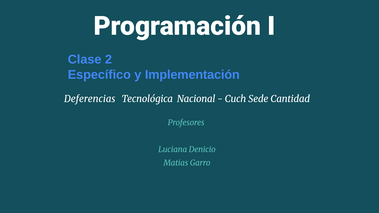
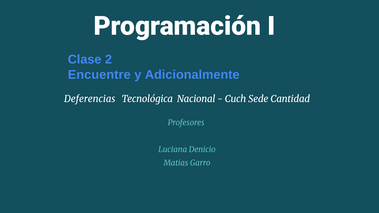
Específico: Específico -> Encuentre
Implementación: Implementación -> Adicionalmente
